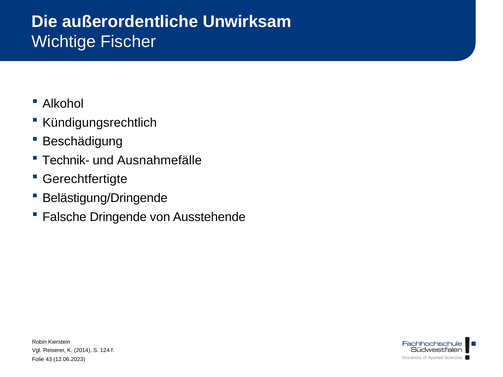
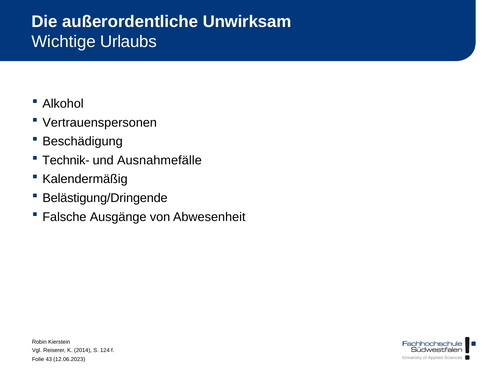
Fischer: Fischer -> Urlaubs
Kündigungsrechtlich: Kündigungsrechtlich -> Vertrauenspersonen
Gerechtfertigte: Gerechtfertigte -> Kalendermäßig
Dringende: Dringende -> Ausgänge
Ausstehende: Ausstehende -> Abwesenheit
